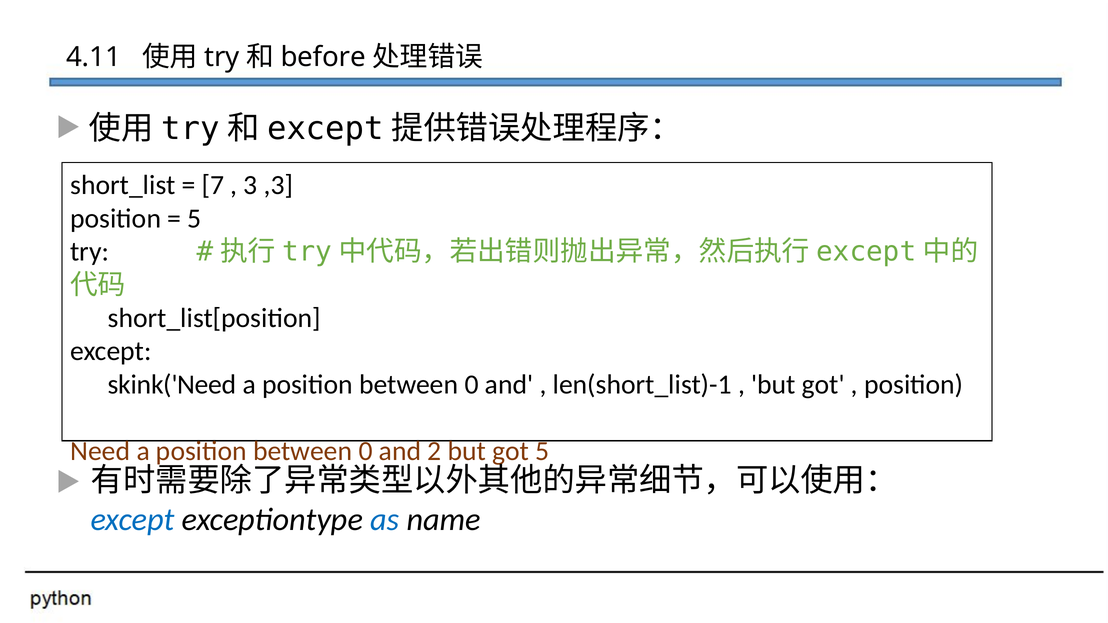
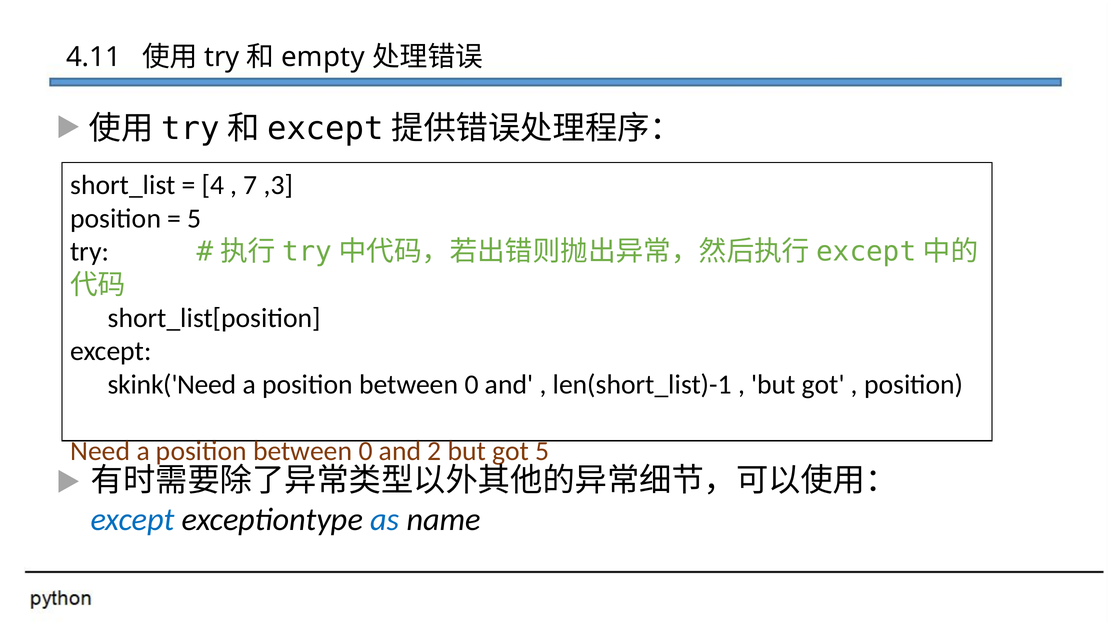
before: before -> empty
7: 7 -> 4
3: 3 -> 7
